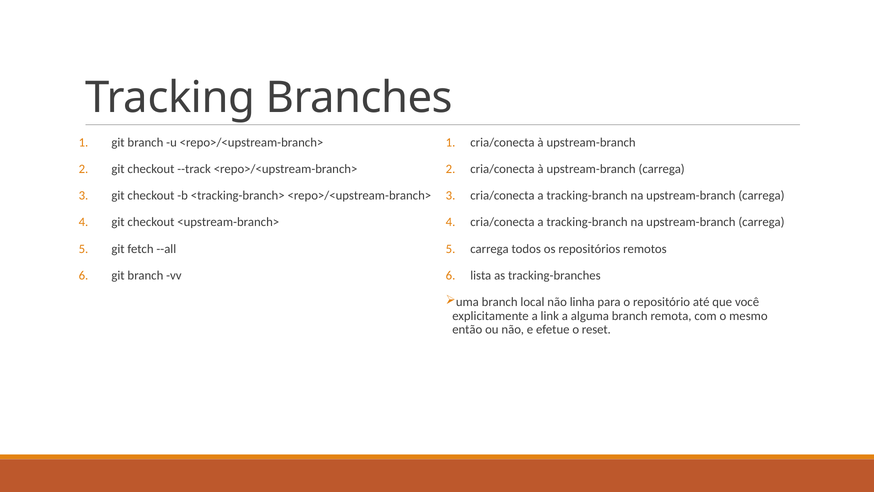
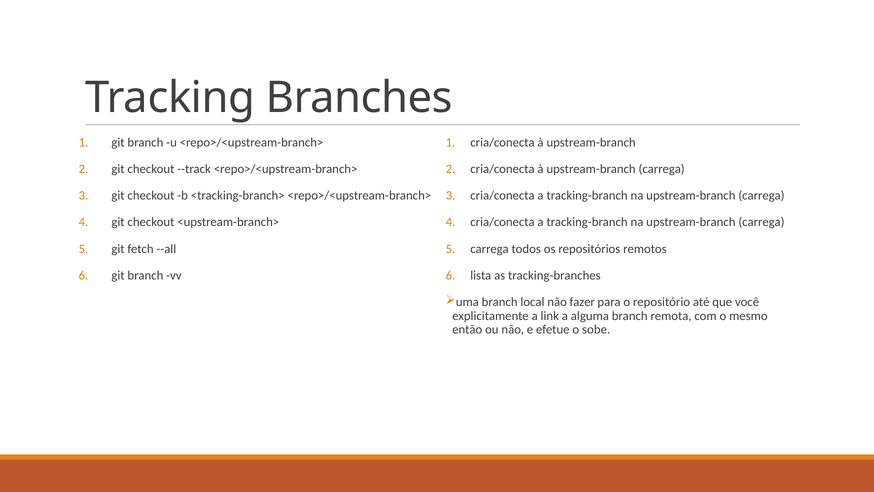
linha: linha -> fazer
reset: reset -> sobe
